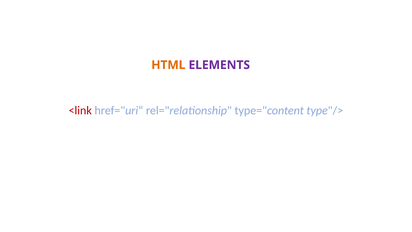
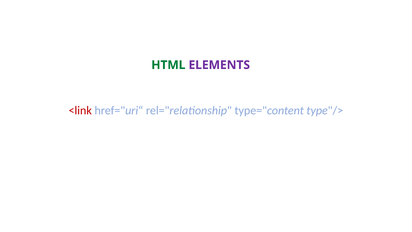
HTML colour: orange -> green
